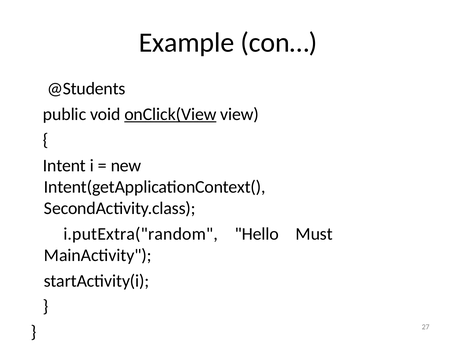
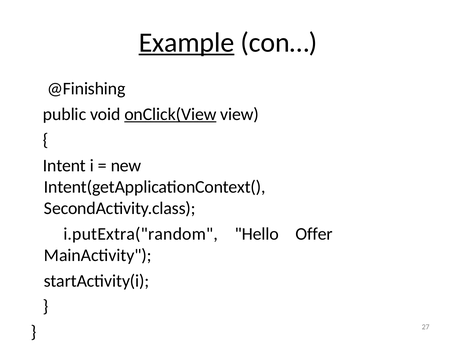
Example underline: none -> present
@Students: @Students -> @Finishing
Must: Must -> Offer
